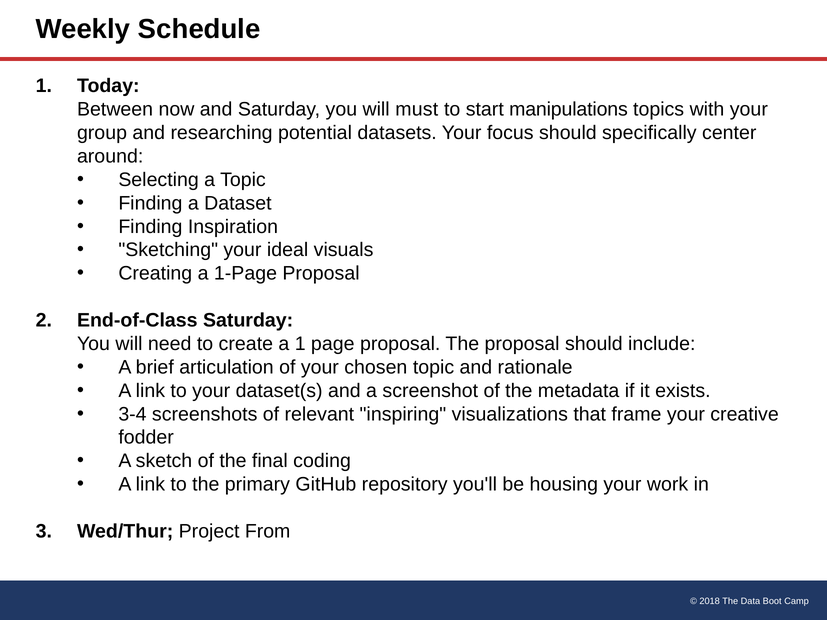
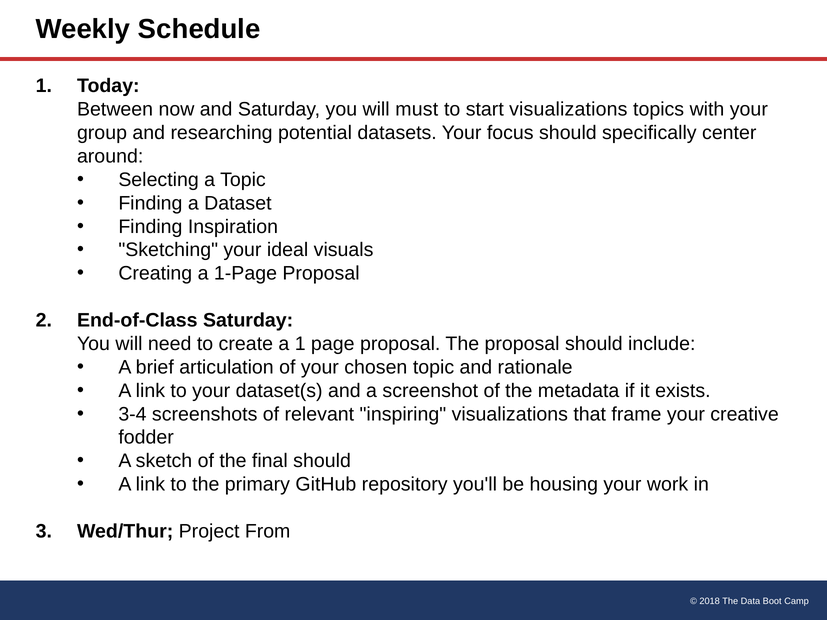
start manipulations: manipulations -> visualizations
final coding: coding -> should
